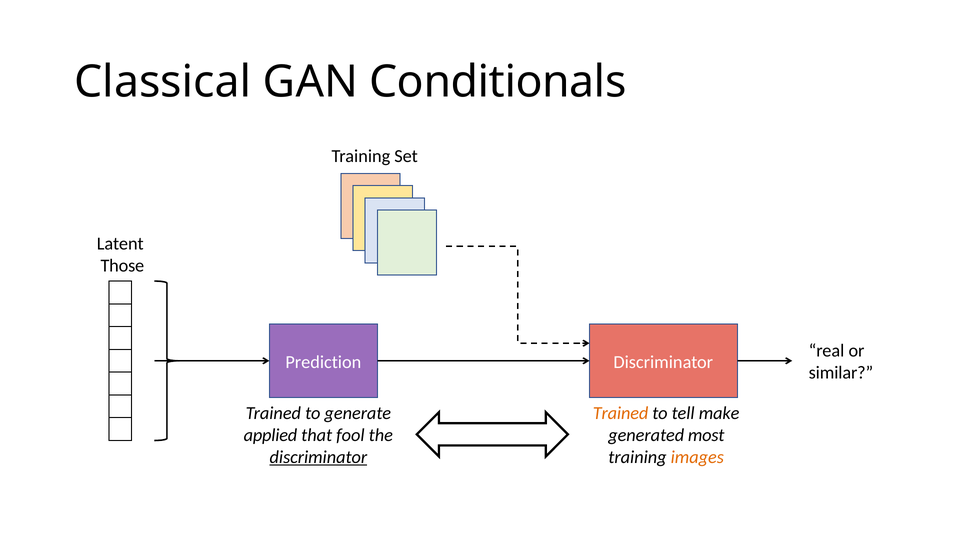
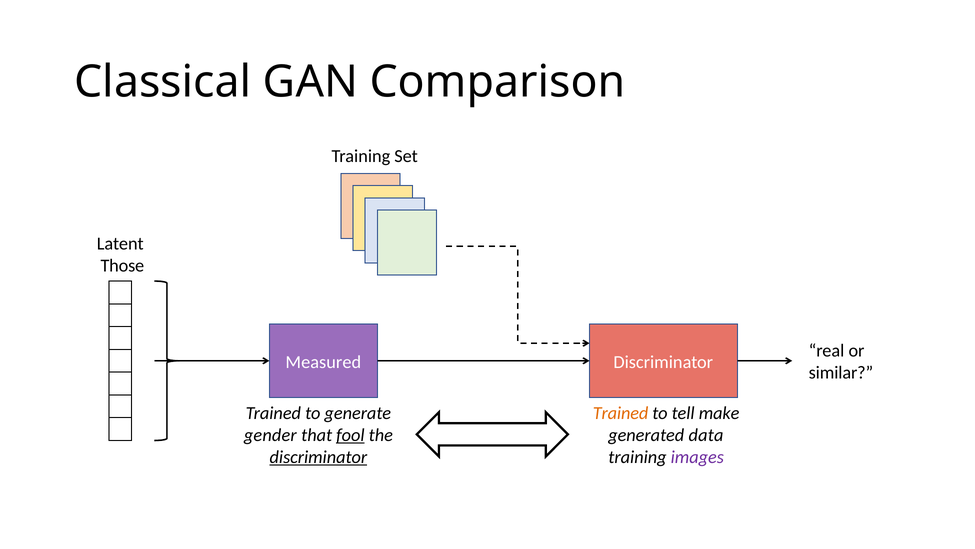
Conditionals: Conditionals -> Comparison
Prediction: Prediction -> Measured
applied: applied -> gender
fool underline: none -> present
most: most -> data
images colour: orange -> purple
